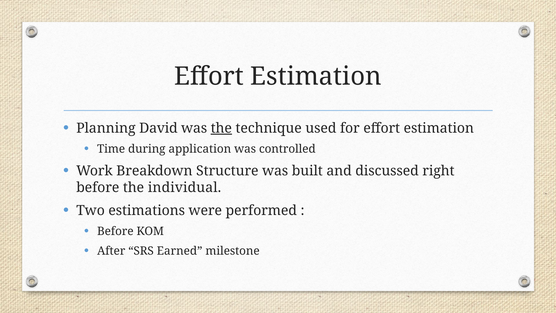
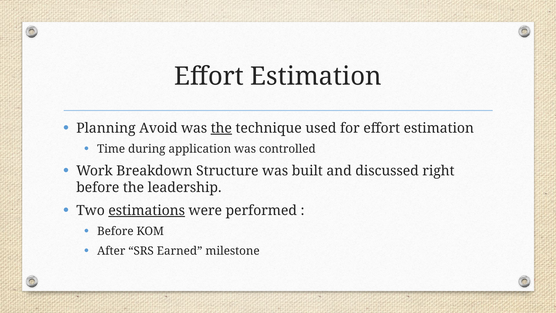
David: David -> Avoid
individual: individual -> leadership
estimations underline: none -> present
